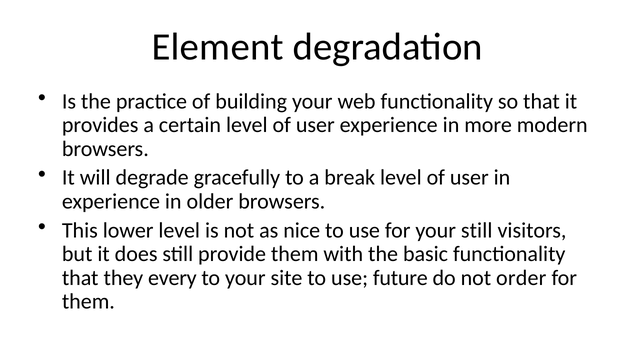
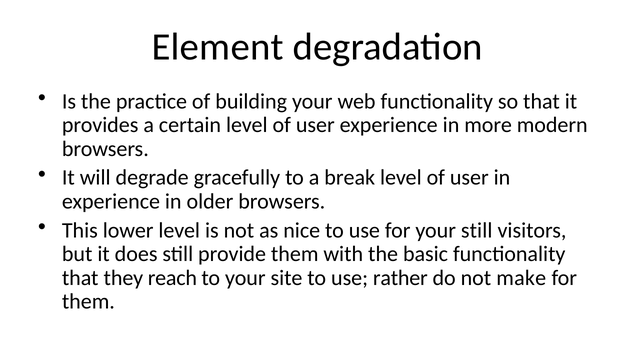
every: every -> reach
future: future -> rather
order: order -> make
